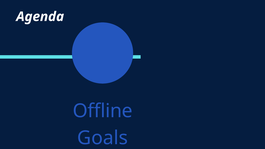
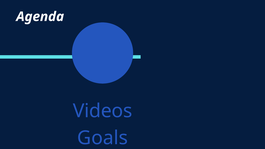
Offline: Offline -> Videos
